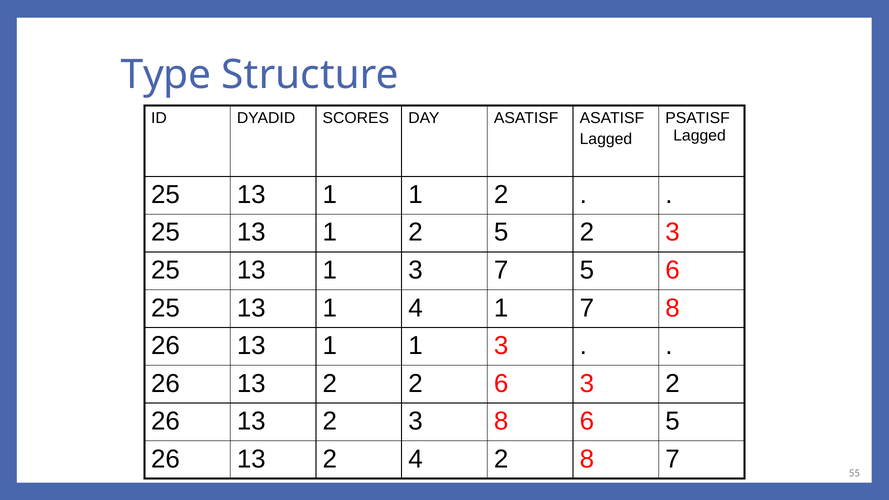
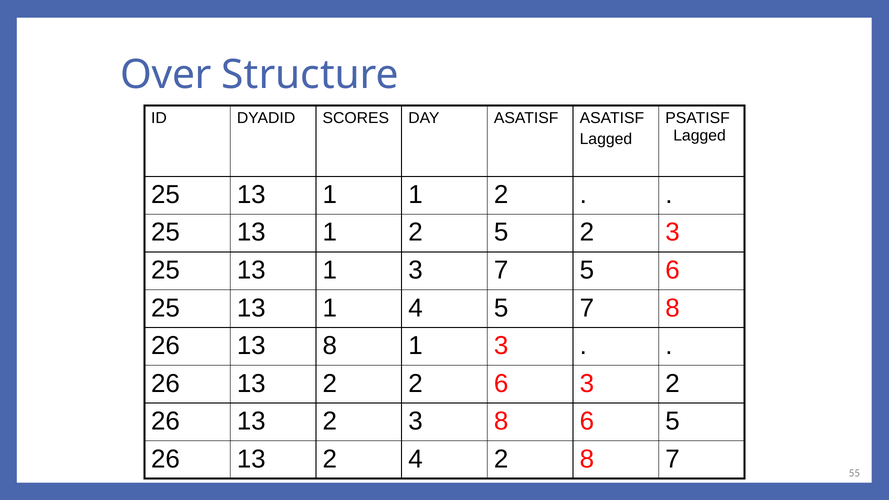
Type: Type -> Over
4 1: 1 -> 5
26 13 1: 1 -> 8
